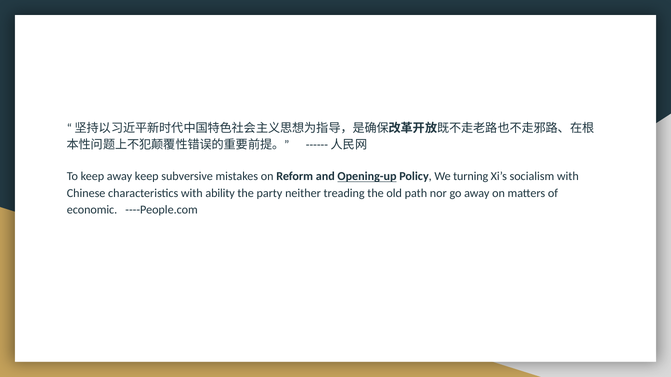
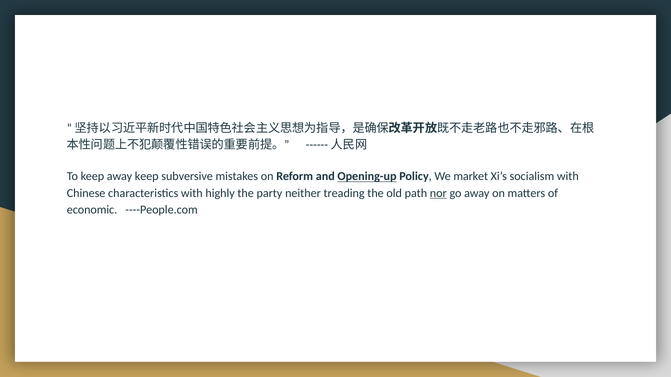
turning: turning -> market
ability: ability -> highly
nor underline: none -> present
